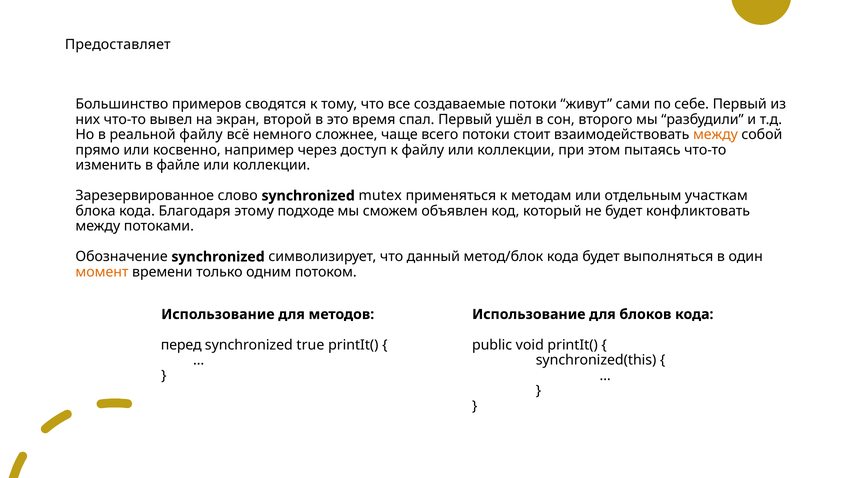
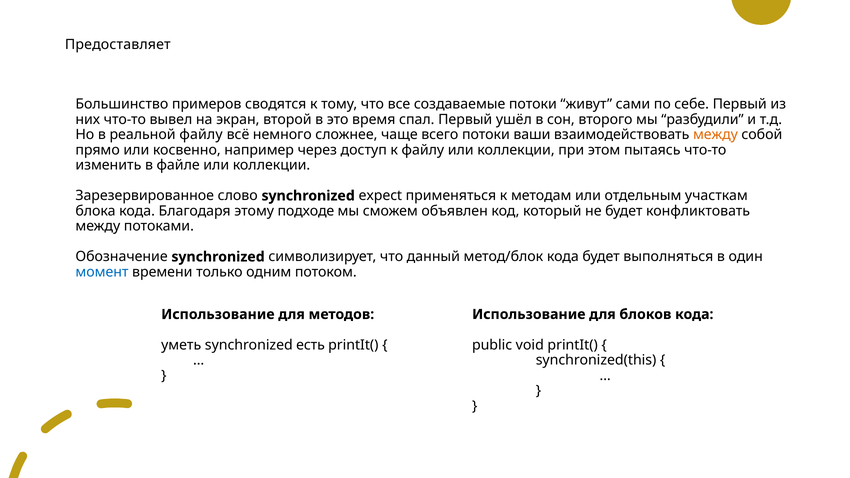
стоит: стоит -> ваши
mutex: mutex -> expect
момент colour: orange -> blue
перед: перед -> уметь
true: true -> есть
